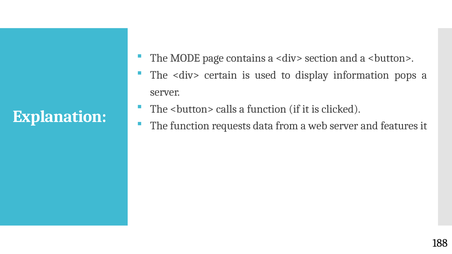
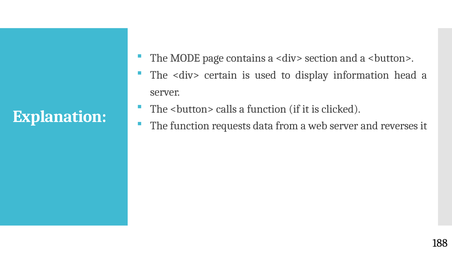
pops: pops -> head
features: features -> reverses
